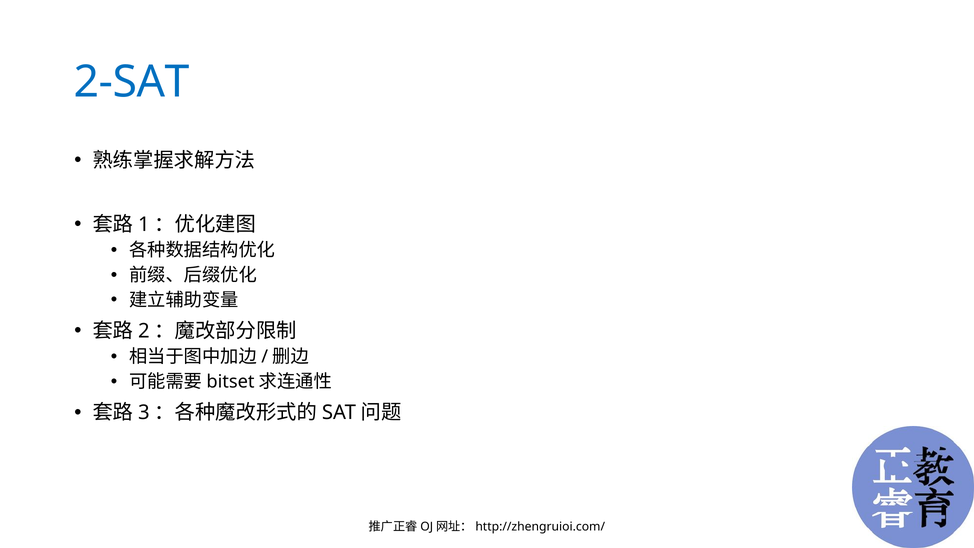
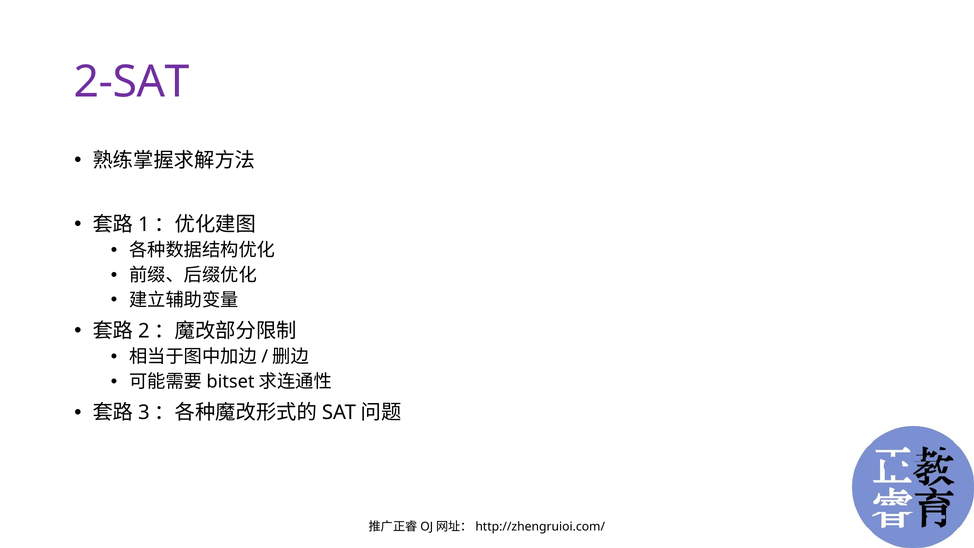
2-SAT colour: blue -> purple
